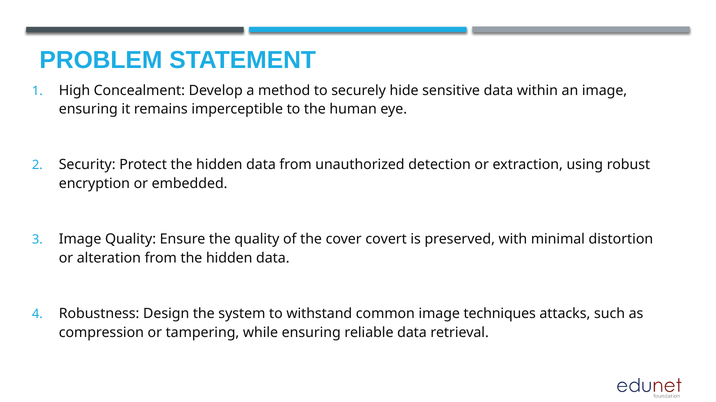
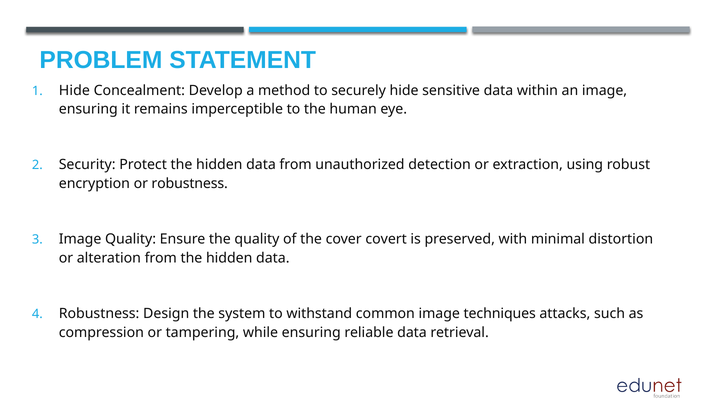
High at (74, 91): High -> Hide
or embedded: embedded -> robustness
